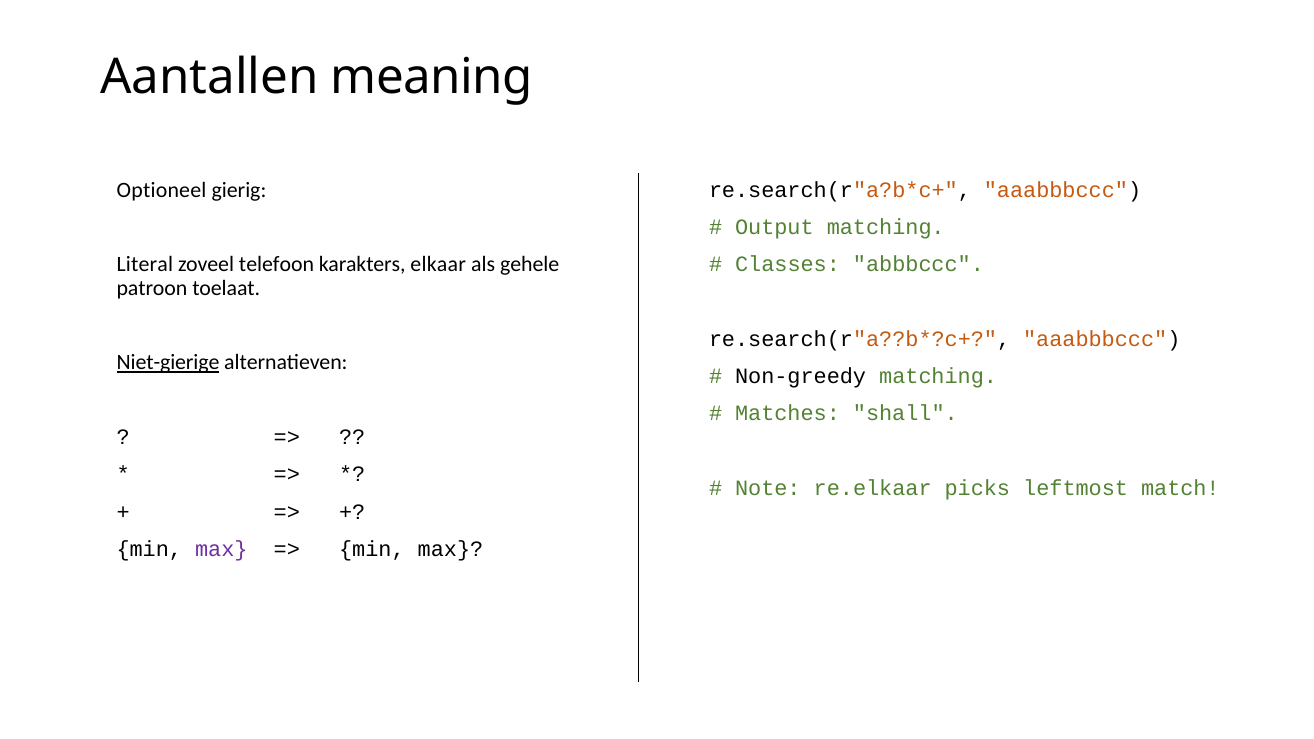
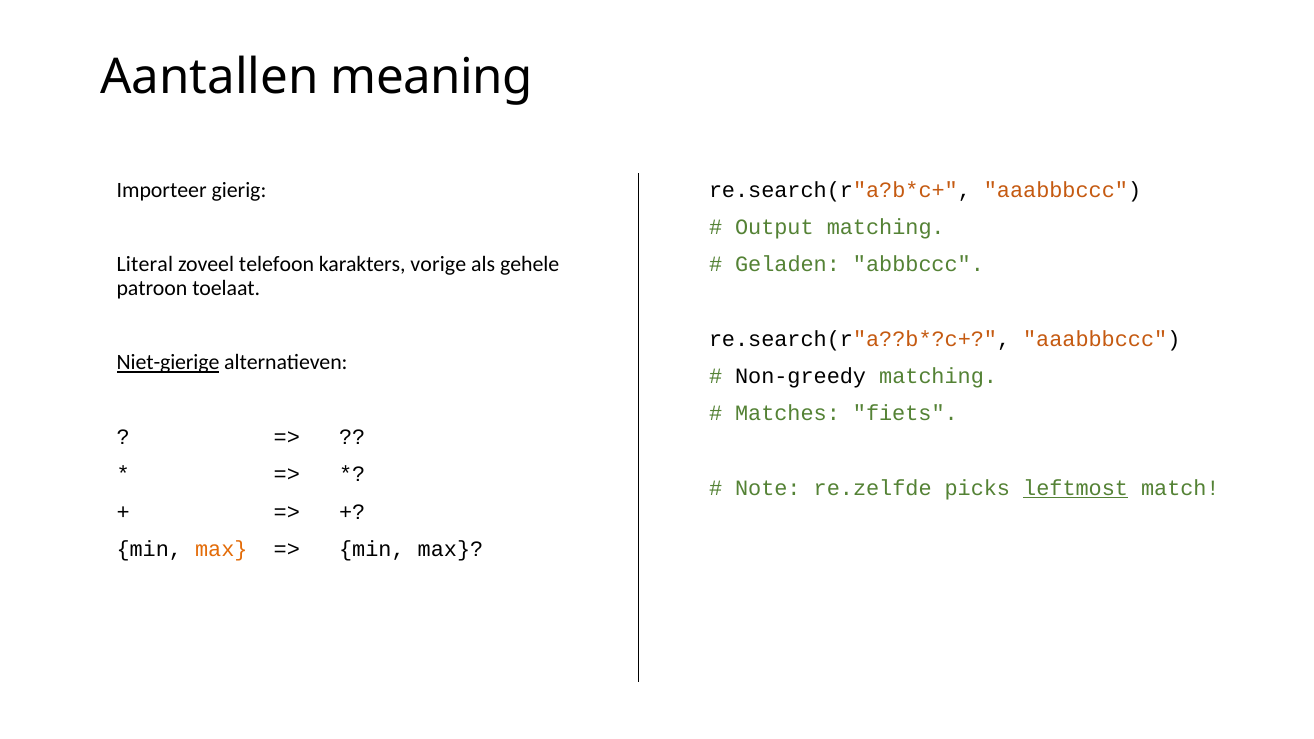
Optioneel: Optioneel -> Importeer
elkaar: elkaar -> vorige
Classes: Classes -> Geladen
shall: shall -> fiets
re.elkaar: re.elkaar -> re.zelfde
leftmost underline: none -> present
max at (221, 549) colour: purple -> orange
